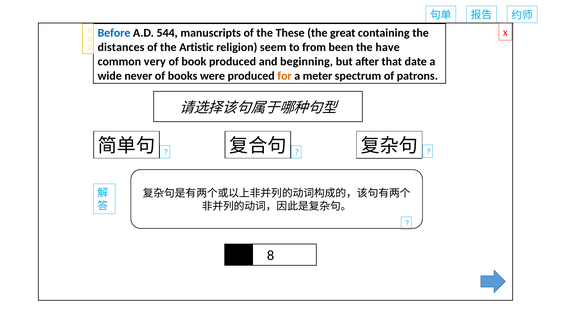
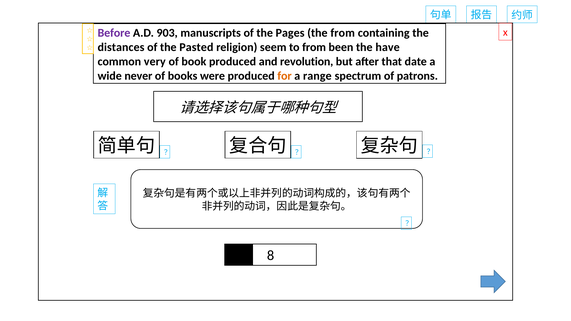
Before colour: blue -> purple
544: 544 -> 903
These: These -> Pages
the great: great -> from
Artistic: Artistic -> Pasted
beginning: beginning -> revolution
meter: meter -> range
